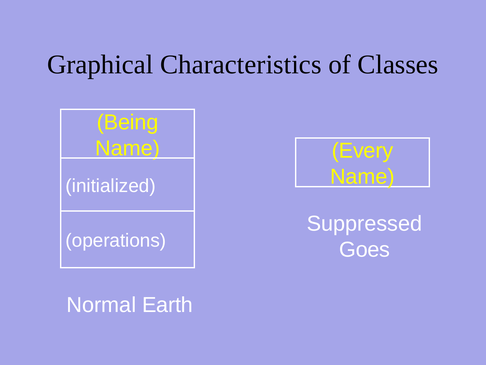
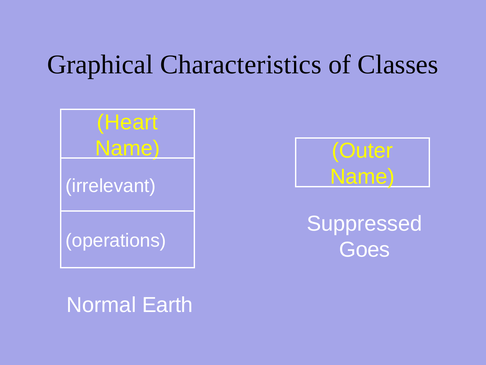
Being: Being -> Heart
Every: Every -> Outer
initialized: initialized -> irrelevant
